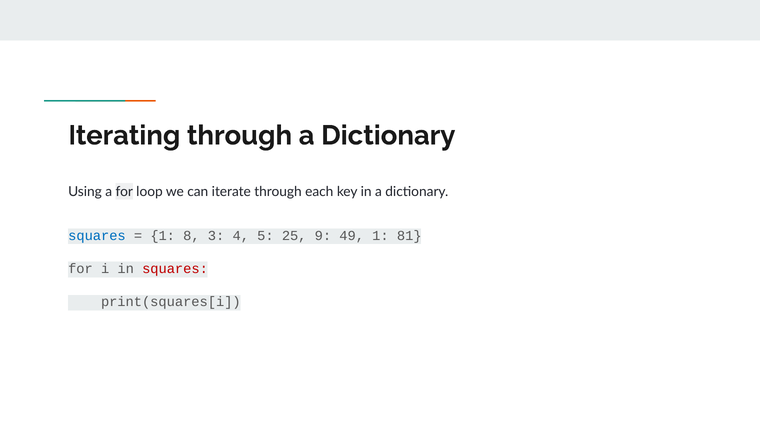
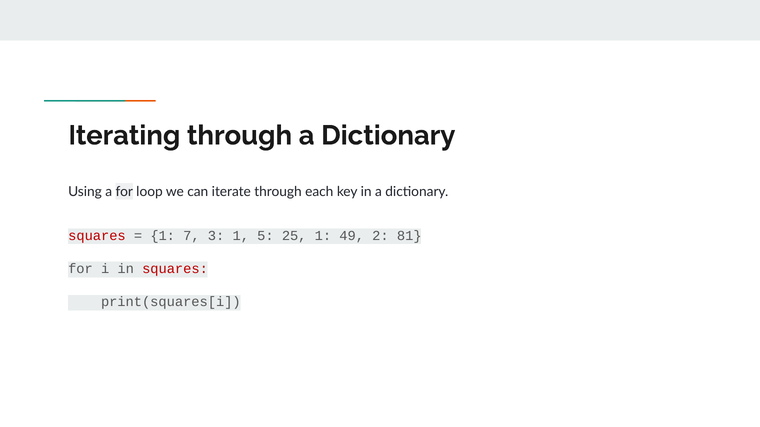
squares at (97, 236) colour: blue -> red
8: 8 -> 7
3 4: 4 -> 1
25 9: 9 -> 1
49 1: 1 -> 2
